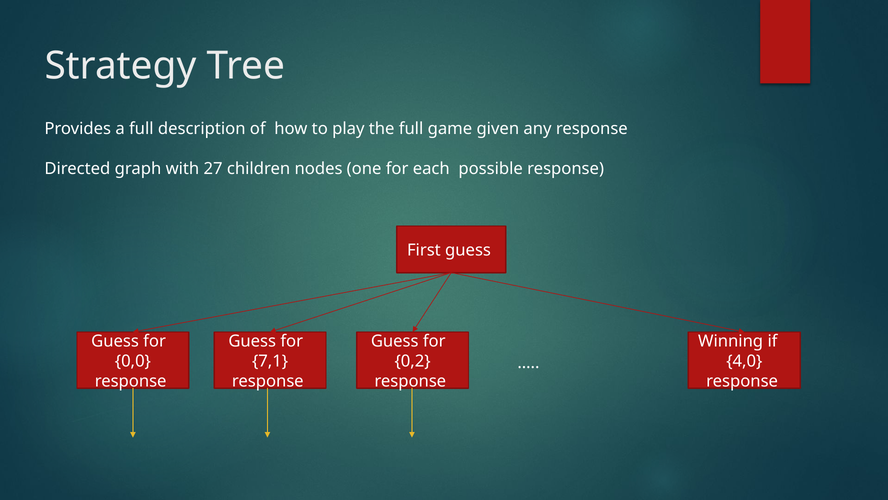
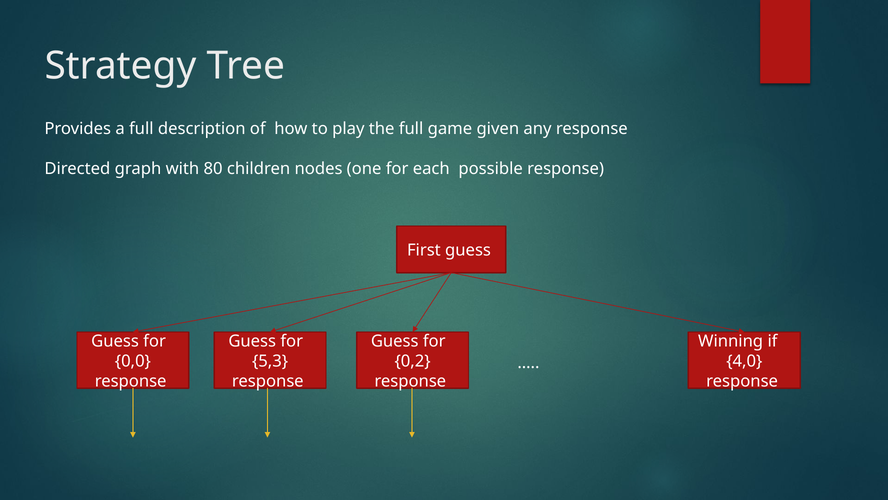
27: 27 -> 80
7,1: 7,1 -> 5,3
